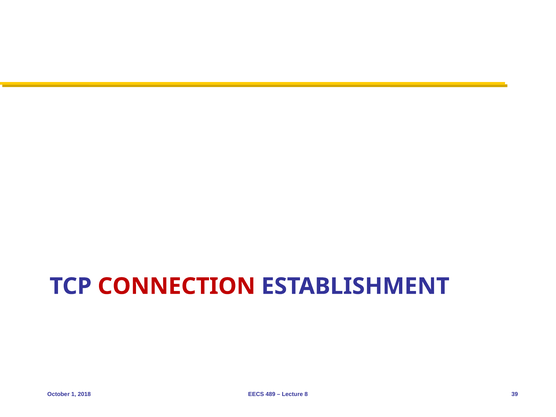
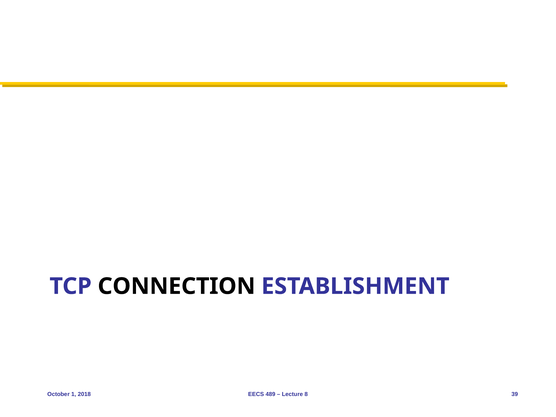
CONNECTION colour: red -> black
